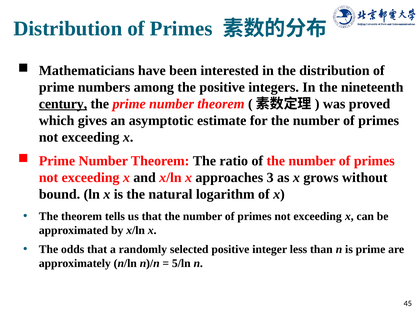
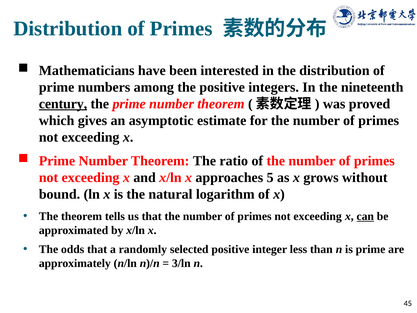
3: 3 -> 5
can underline: none -> present
5/ln: 5/ln -> 3/ln
